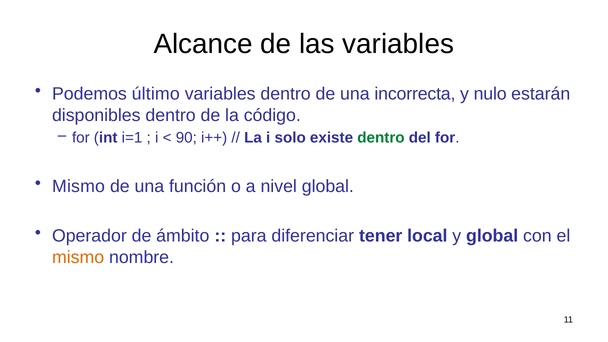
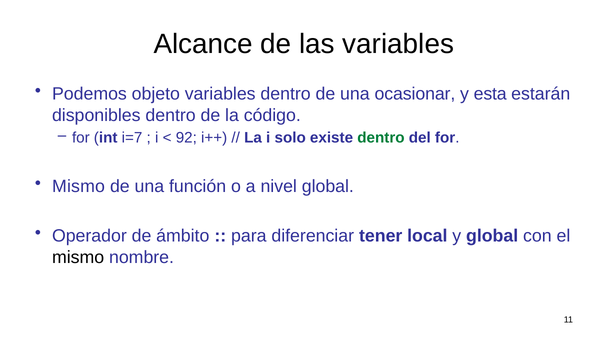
último: último -> objeto
incorrecta: incorrecta -> ocasionar
nulo: nulo -> esta
i=1: i=1 -> i=7
90: 90 -> 92
mismo at (78, 257) colour: orange -> black
